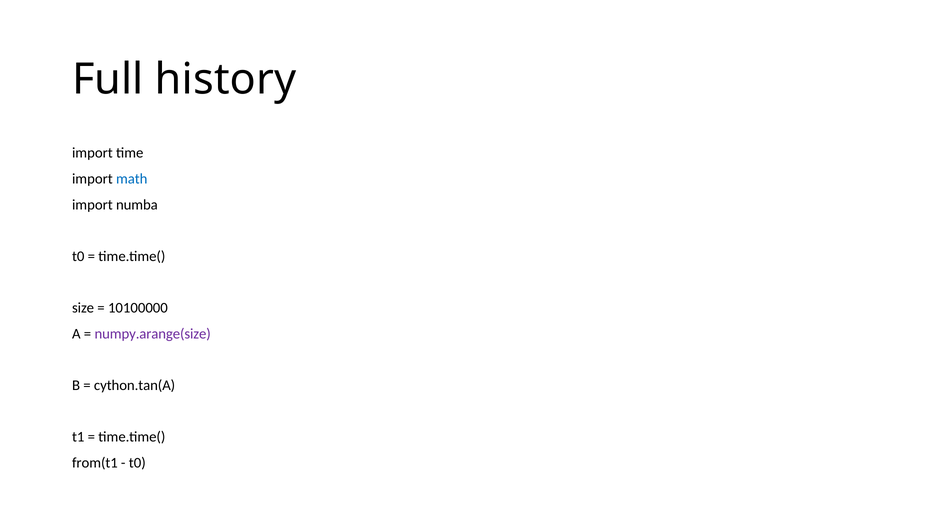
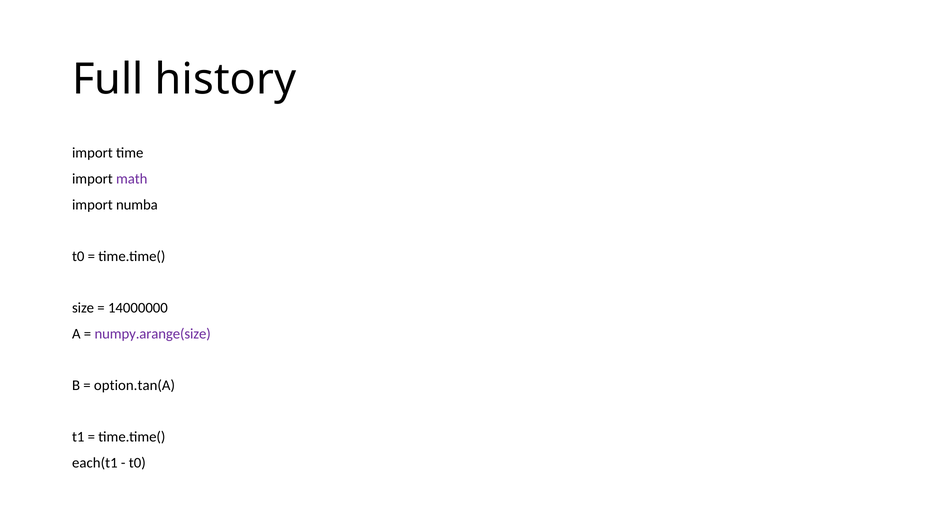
math colour: blue -> purple
10100000: 10100000 -> 14000000
cython.tan(A: cython.tan(A -> option.tan(A
from(t1: from(t1 -> each(t1
